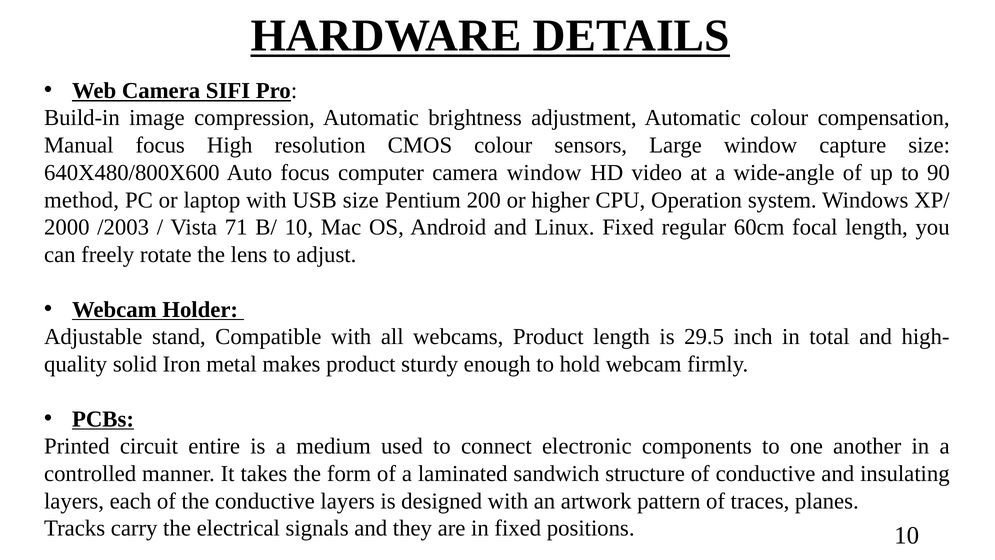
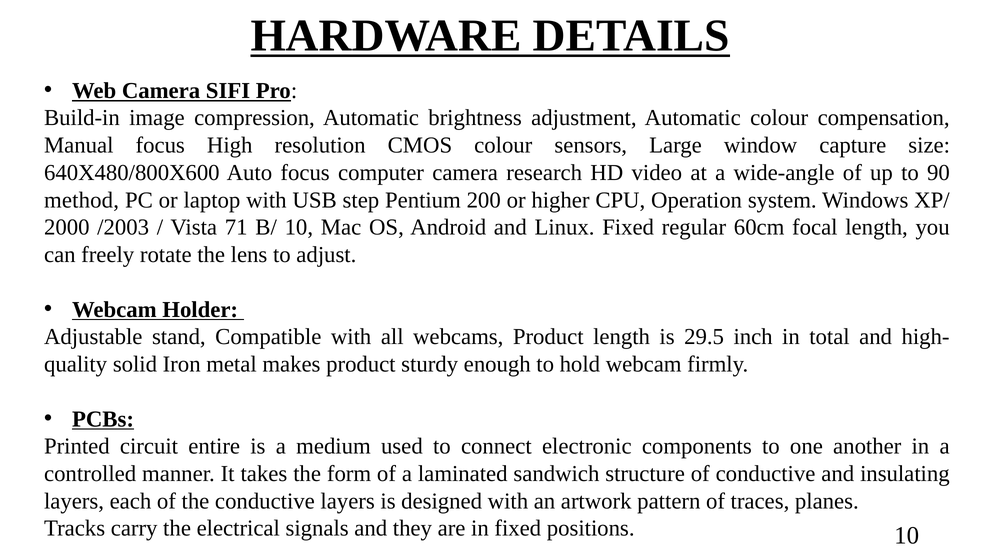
camera window: window -> research
USB size: size -> step
